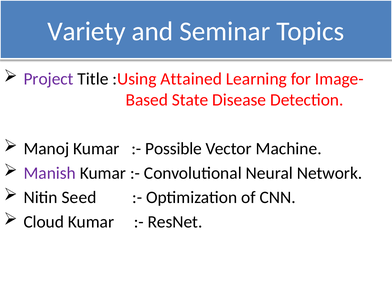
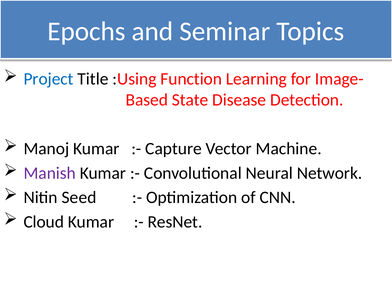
Variety: Variety -> Epochs
Project colour: purple -> blue
Attained: Attained -> Function
Possible: Possible -> Capture
